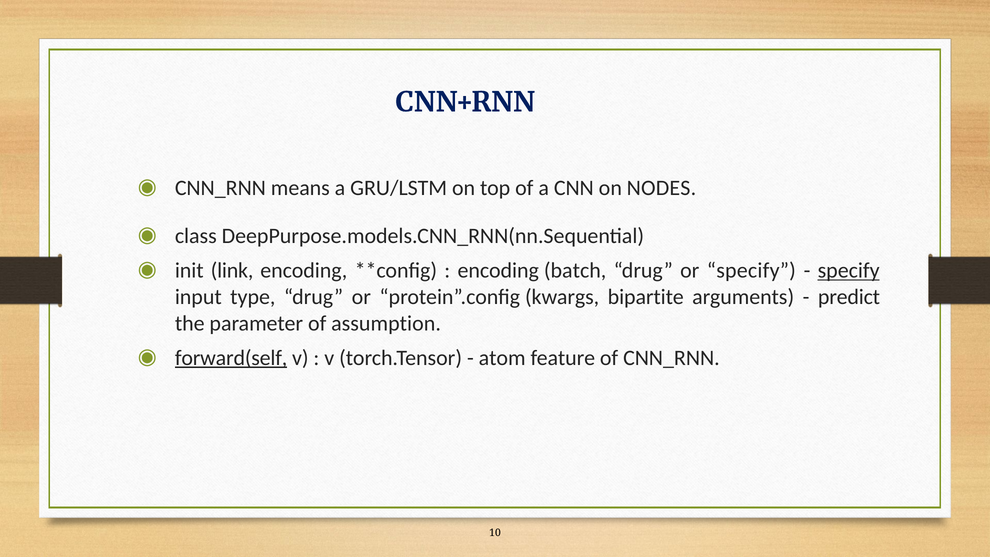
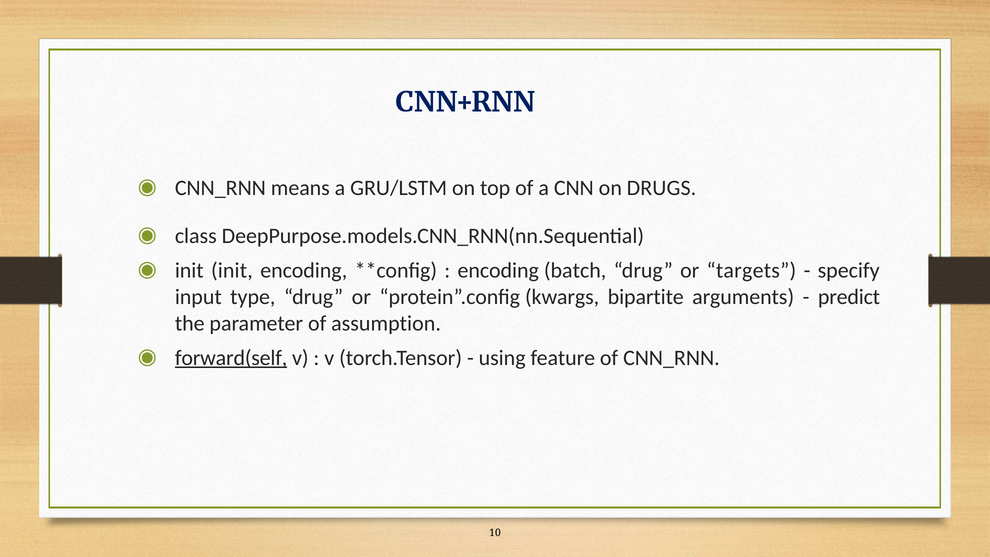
NODES: NODES -> DRUGS
init link: link -> init
or specify: specify -> targets
specify at (849, 270) underline: present -> none
atom: atom -> using
